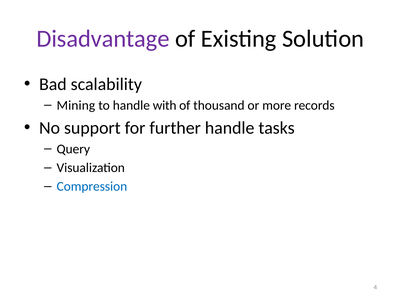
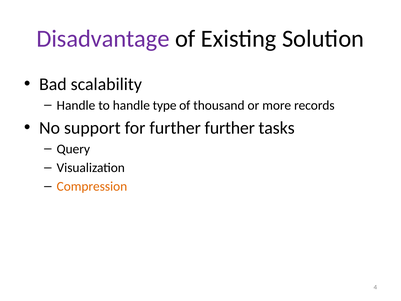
Mining at (76, 105): Mining -> Handle
with: with -> type
further handle: handle -> further
Compression colour: blue -> orange
